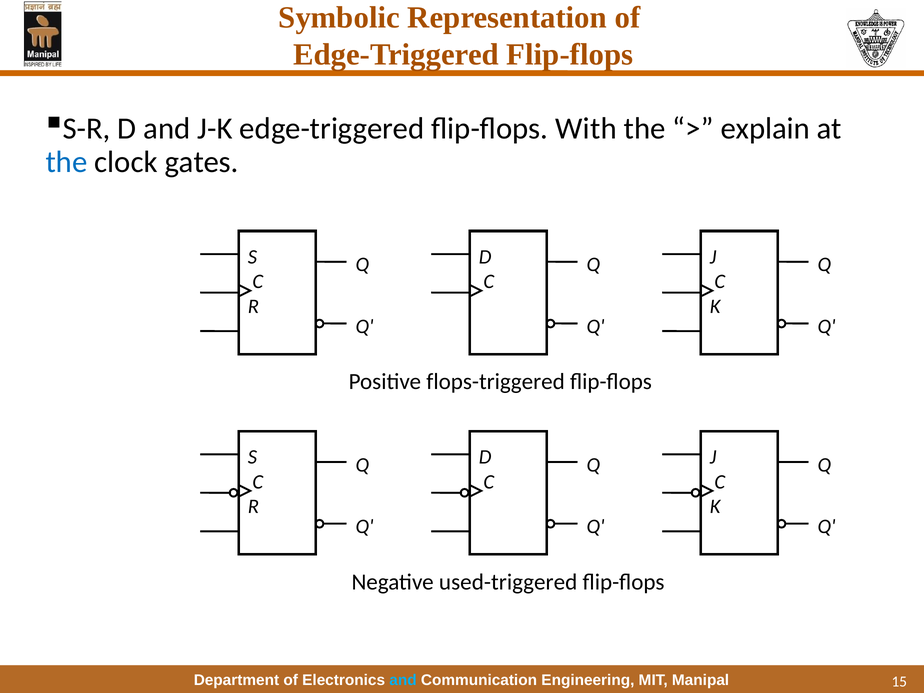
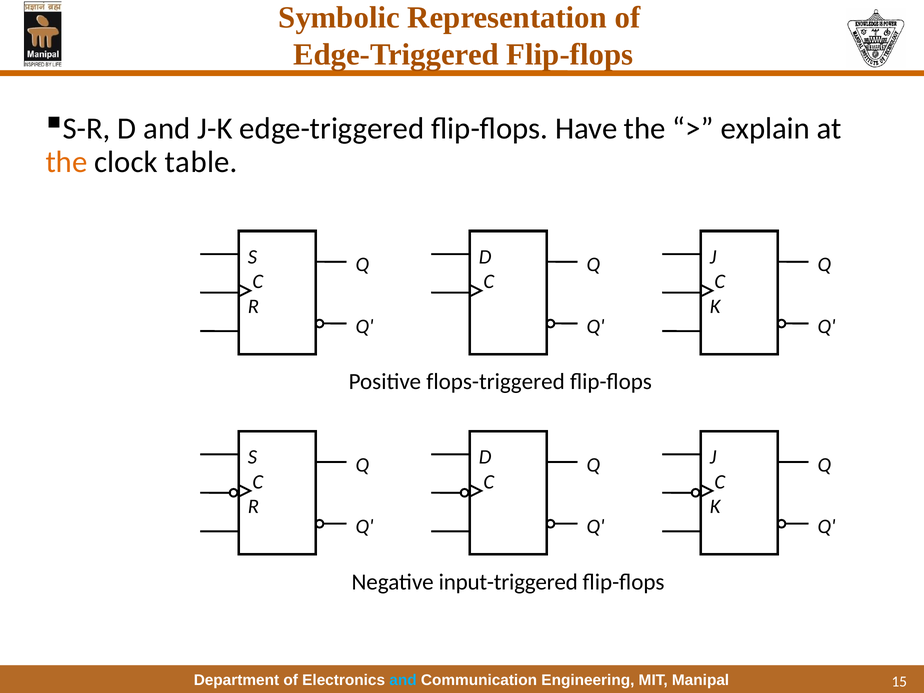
With: With -> Have
the at (67, 162) colour: blue -> orange
gates: gates -> table
used-triggered: used-triggered -> input-triggered
